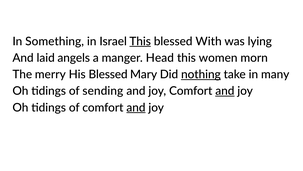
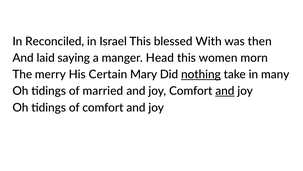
Something: Something -> Reconciled
This at (140, 41) underline: present -> none
lying: lying -> then
angels: angels -> saying
His Blessed: Blessed -> Certain
sending: sending -> married
and at (136, 107) underline: present -> none
